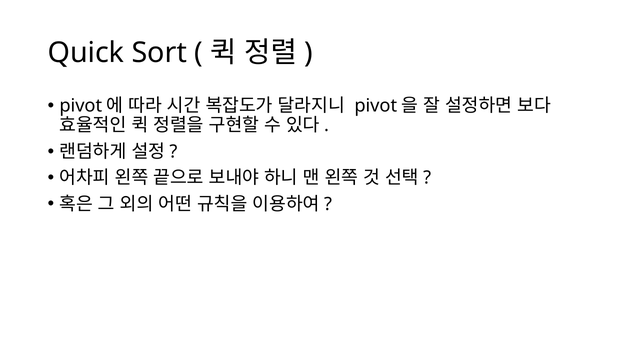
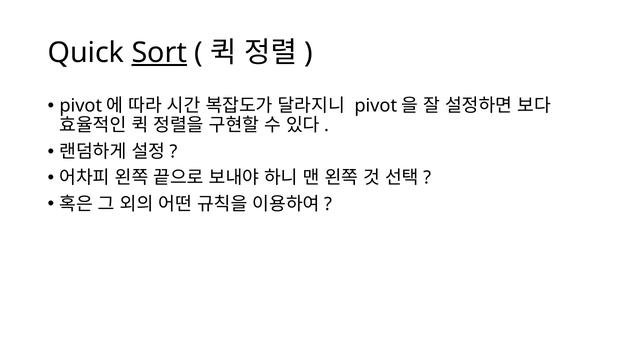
Sort underline: none -> present
